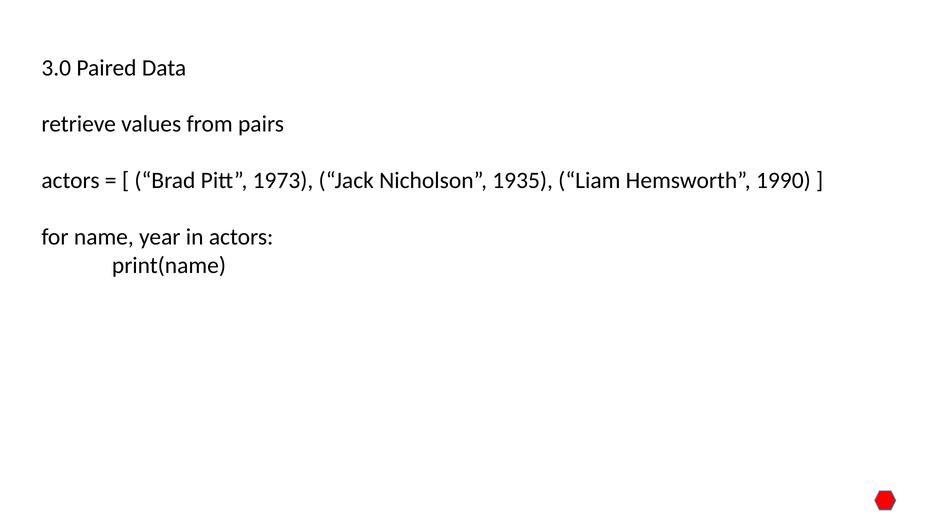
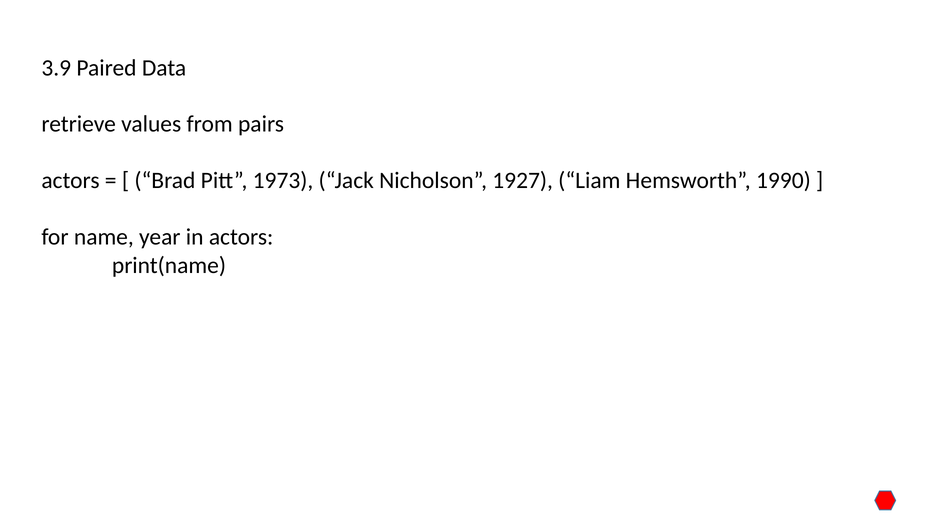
3.0: 3.0 -> 3.9
1935: 1935 -> 1927
